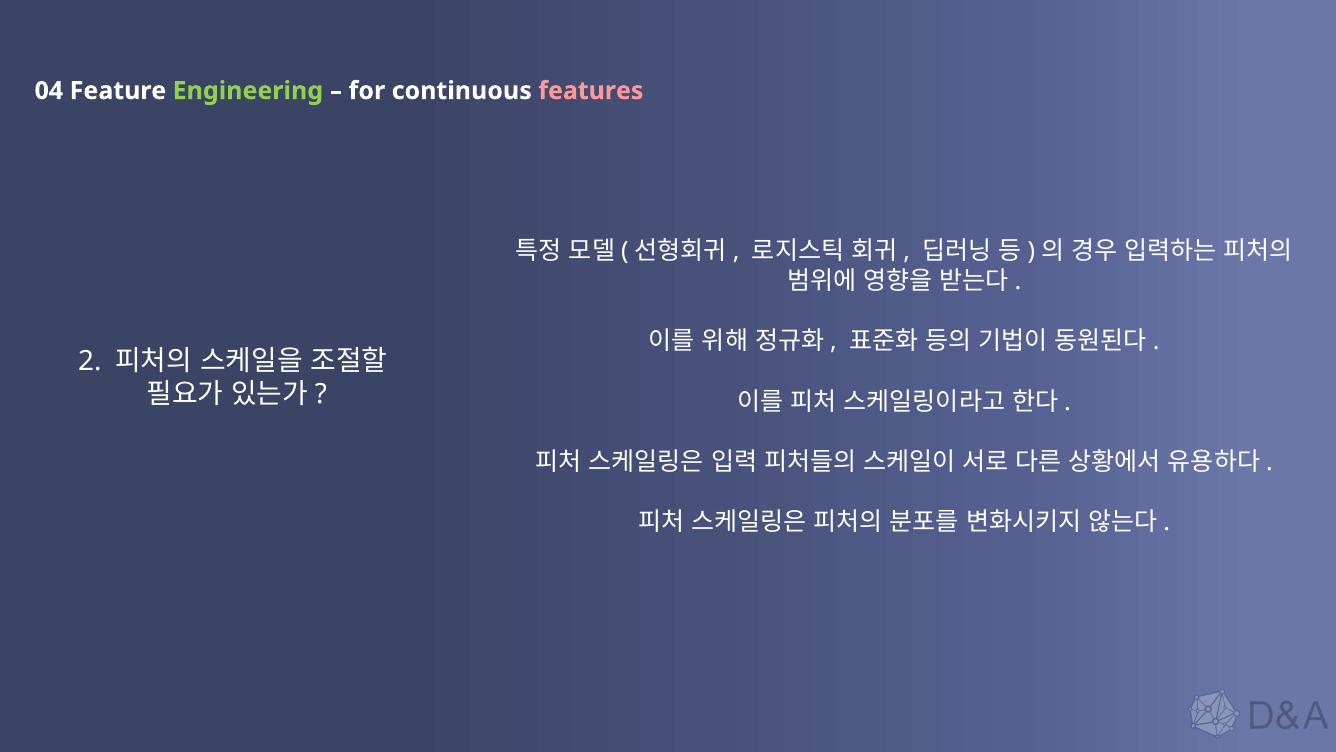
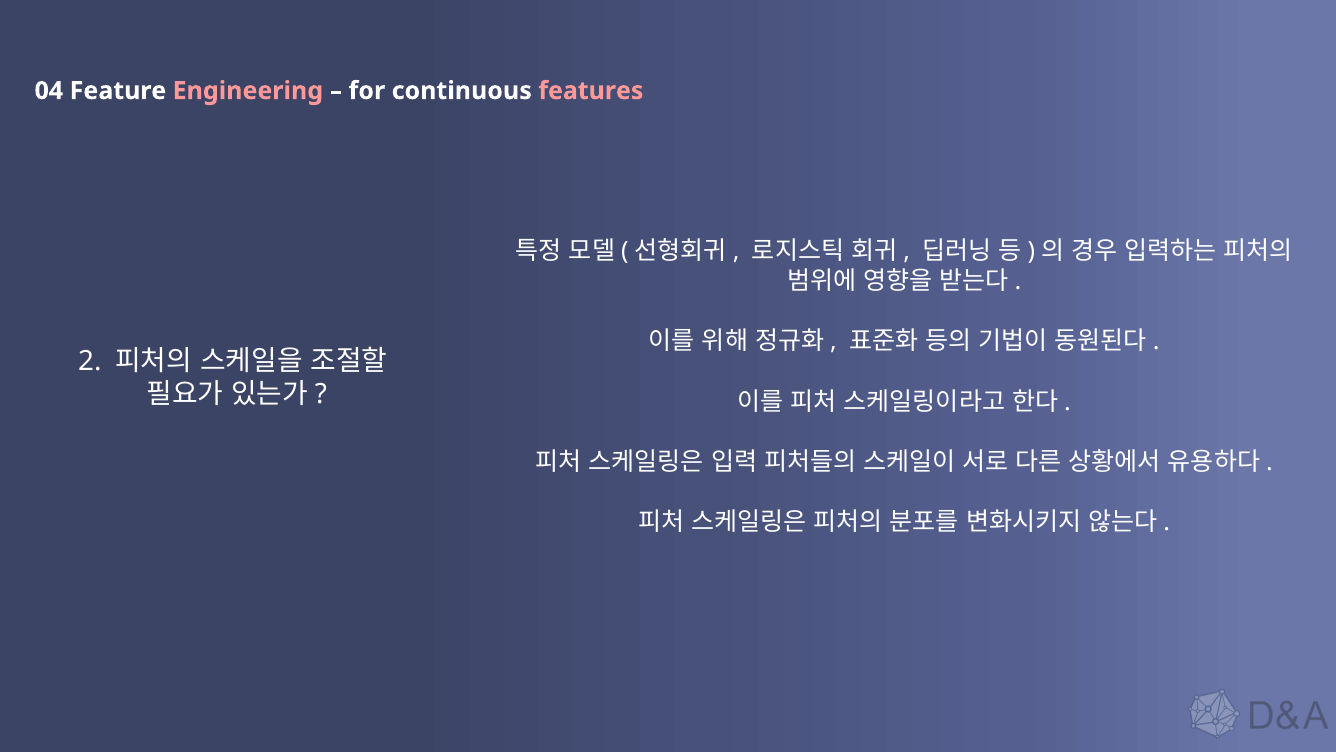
Engineering colour: light green -> pink
